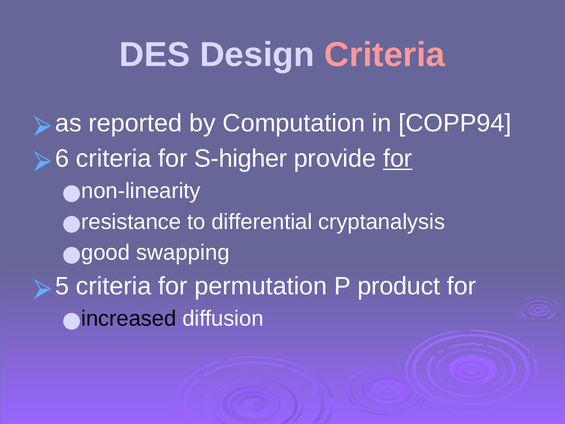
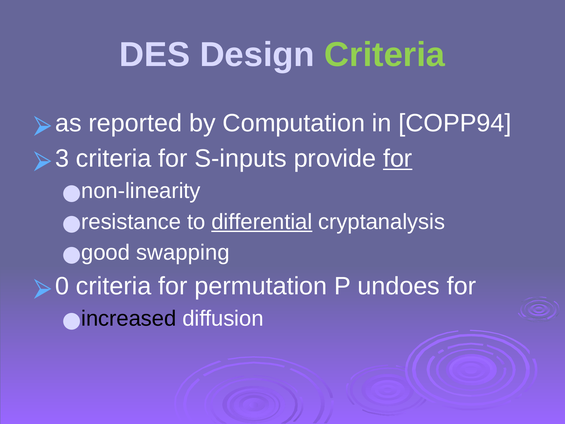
Criteria at (385, 55) colour: pink -> light green
6: 6 -> 3
S-higher: S-higher -> S-inputs
differential underline: none -> present
5: 5 -> 0
product: product -> undoes
